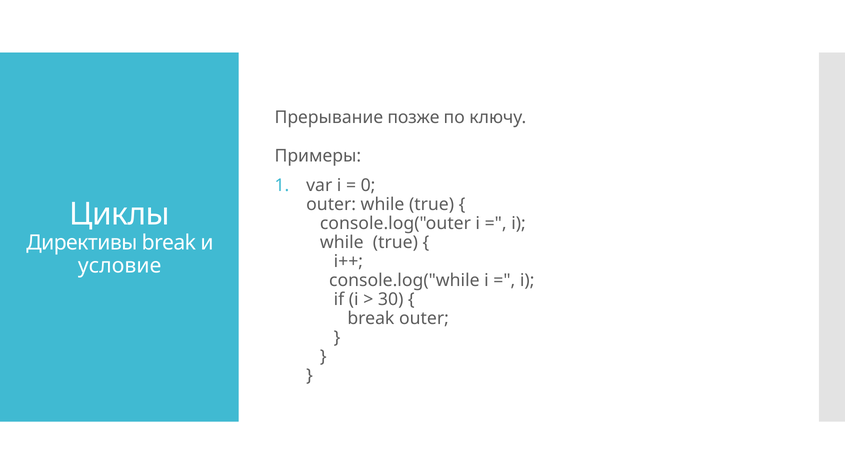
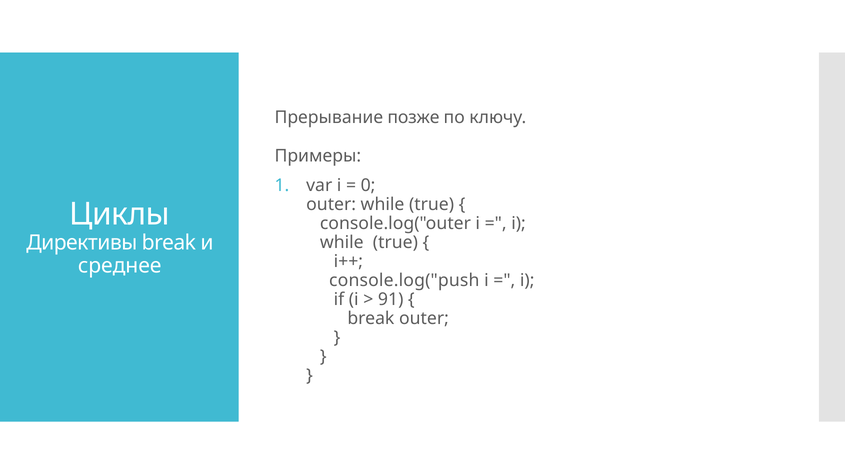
условие: условие -> среднее
console.log("while: console.log("while -> console.log("push
30: 30 -> 91
